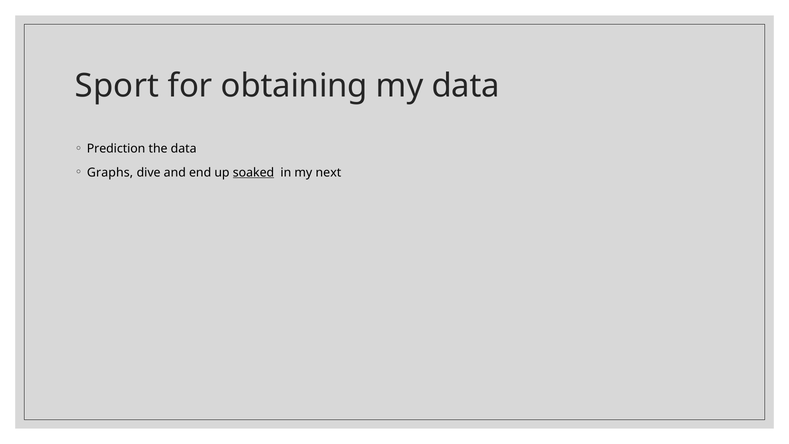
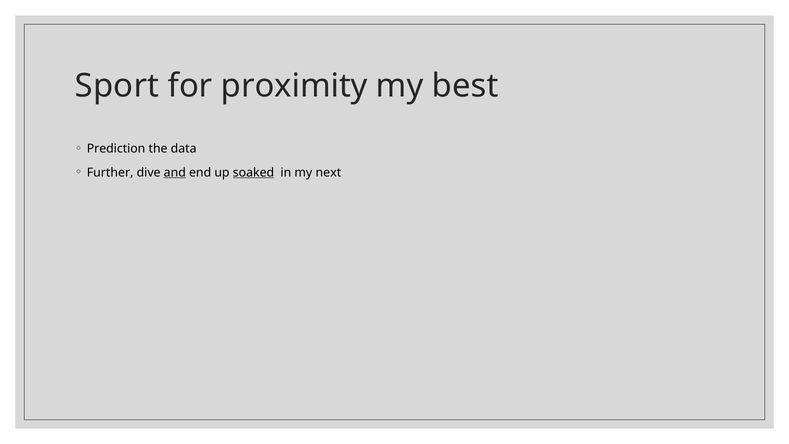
obtaining: obtaining -> proximity
my data: data -> best
Graphs: Graphs -> Further
and underline: none -> present
